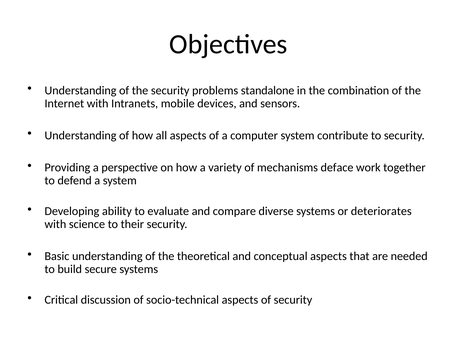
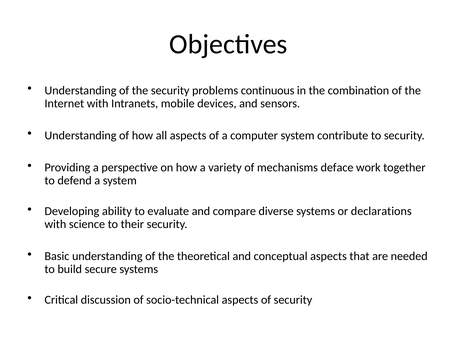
standalone: standalone -> continuous
deteriorates: deteriorates -> declarations
